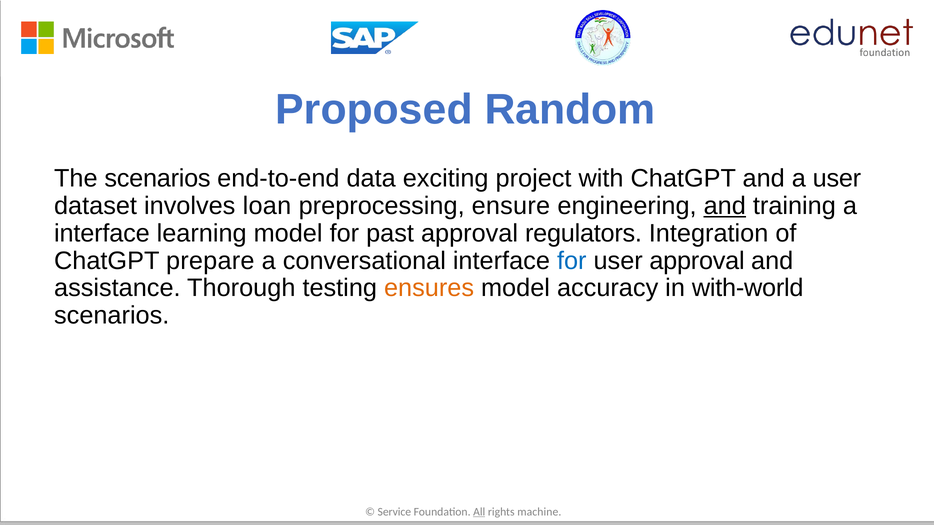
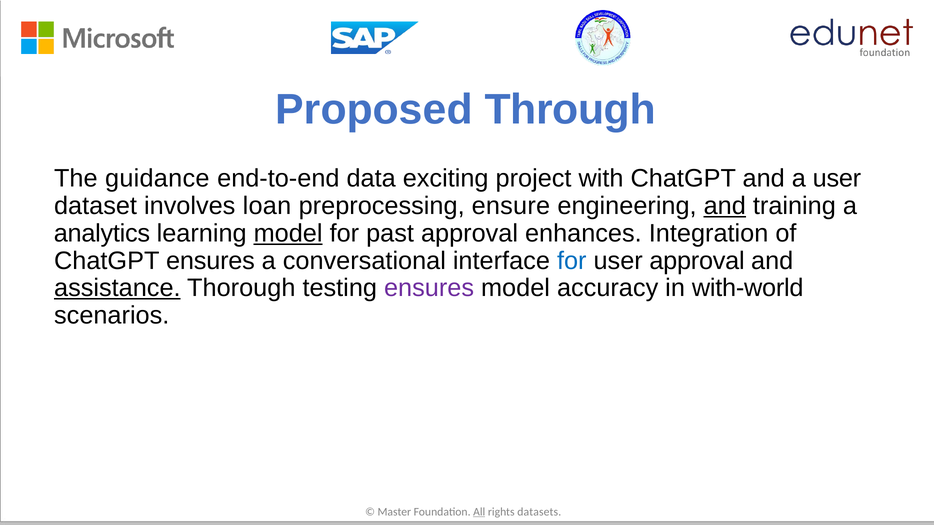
Random: Random -> Through
The scenarios: scenarios -> guidance
interface at (102, 233): interface -> analytics
model at (288, 233) underline: none -> present
regulators: regulators -> enhances
ChatGPT prepare: prepare -> ensures
assistance underline: none -> present
ensures at (429, 288) colour: orange -> purple
Service: Service -> Master
machine: machine -> datasets
